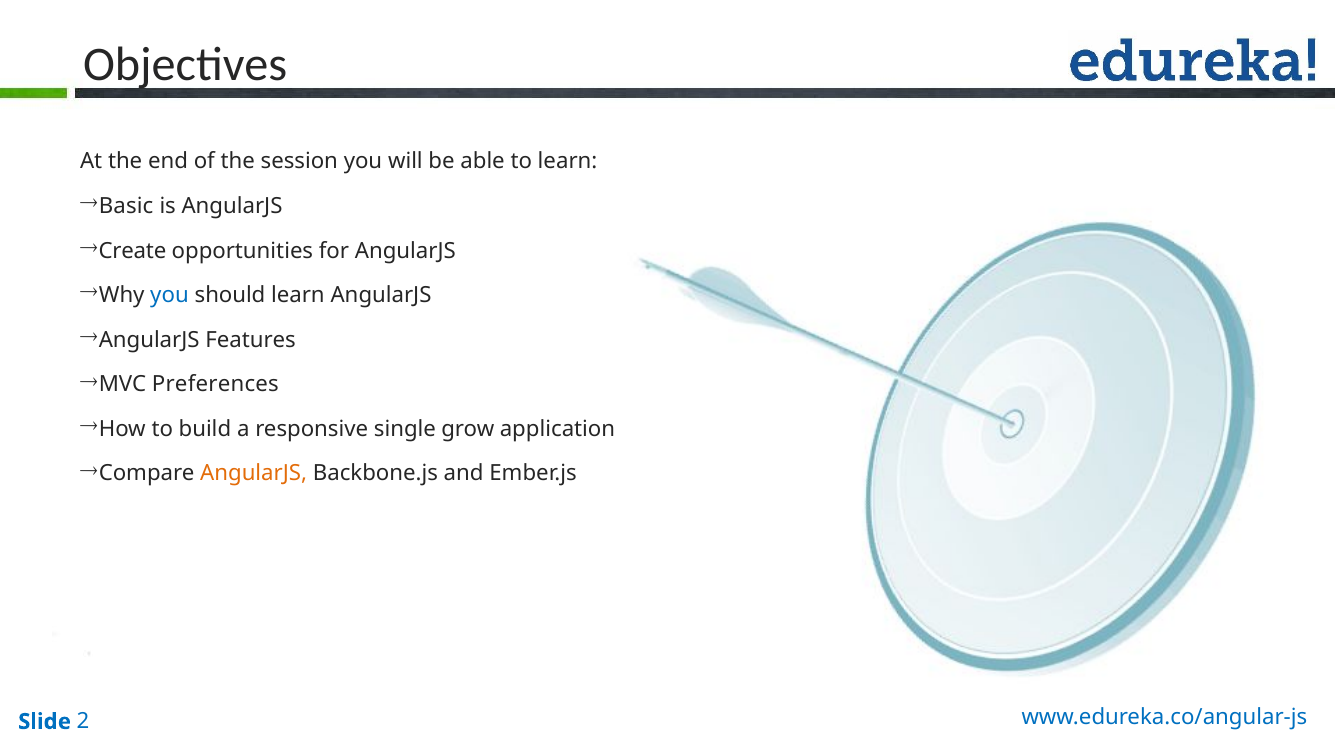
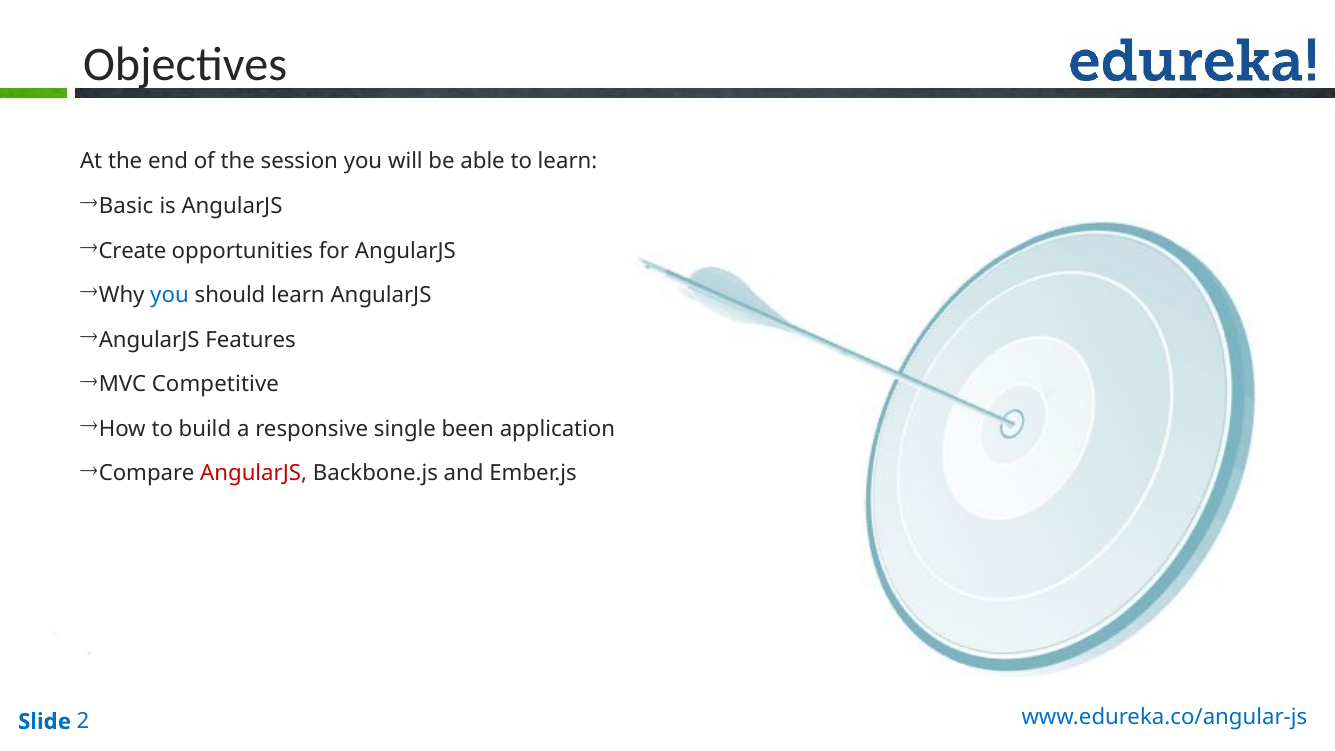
Preferences: Preferences -> Competitive
grow: grow -> been
AngularJS at (254, 473) colour: orange -> red
